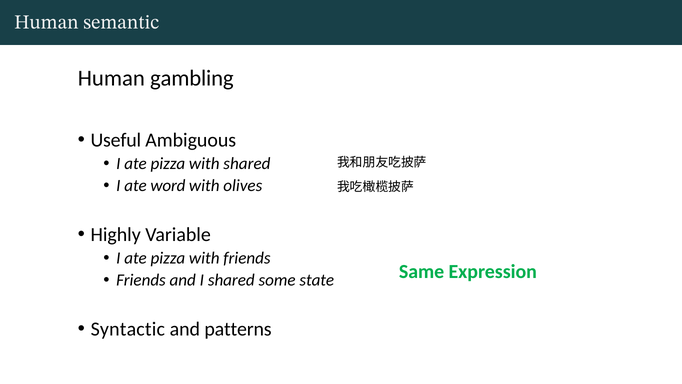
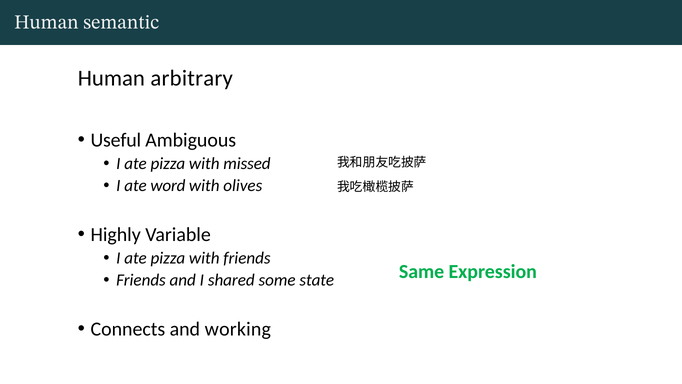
gambling: gambling -> arbitrary
with shared: shared -> missed
Syntactic: Syntactic -> Connects
patterns: patterns -> working
